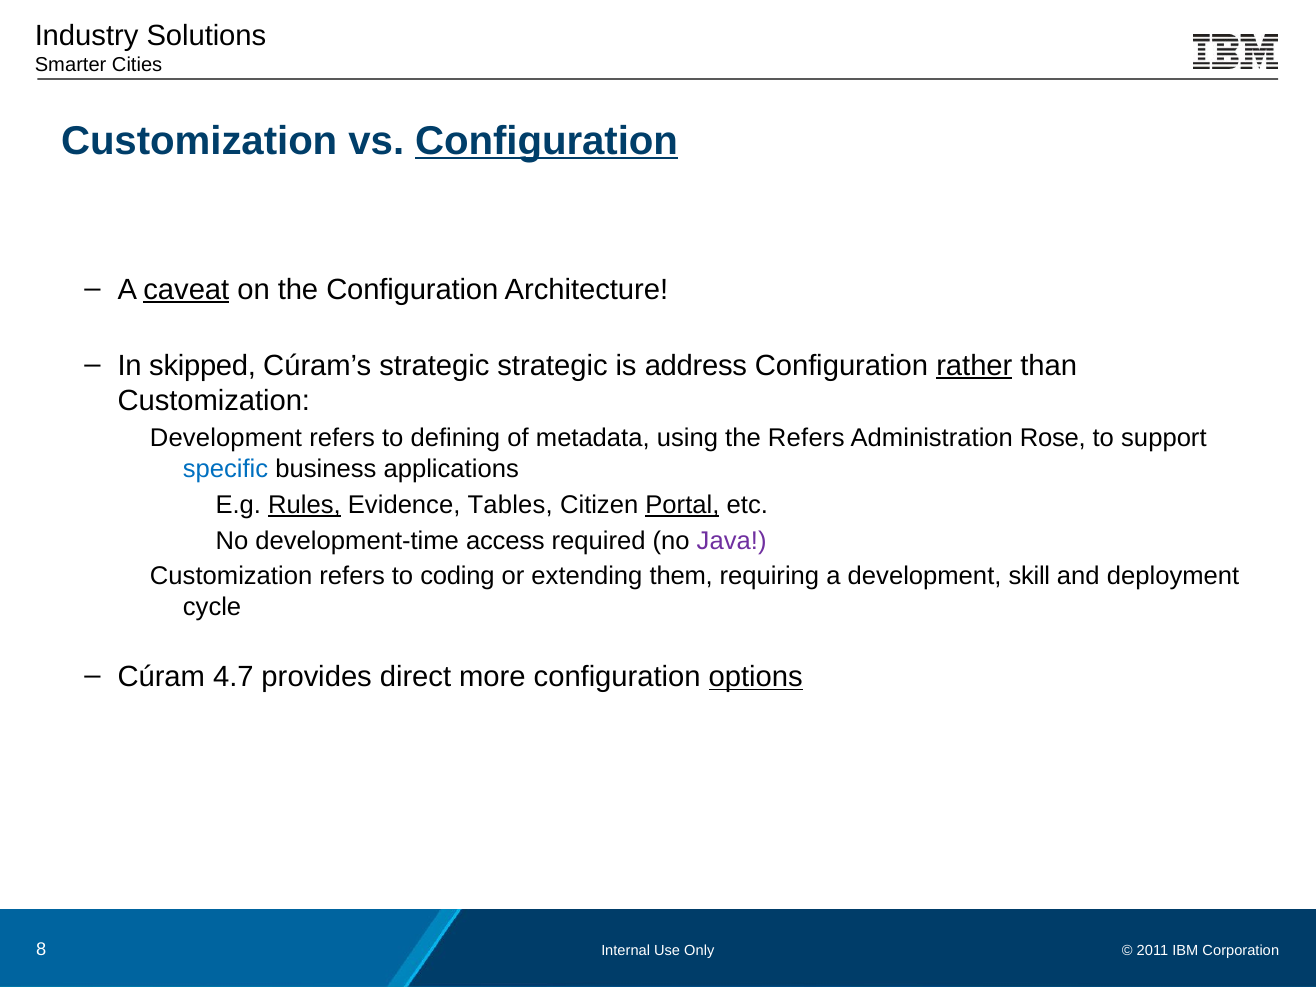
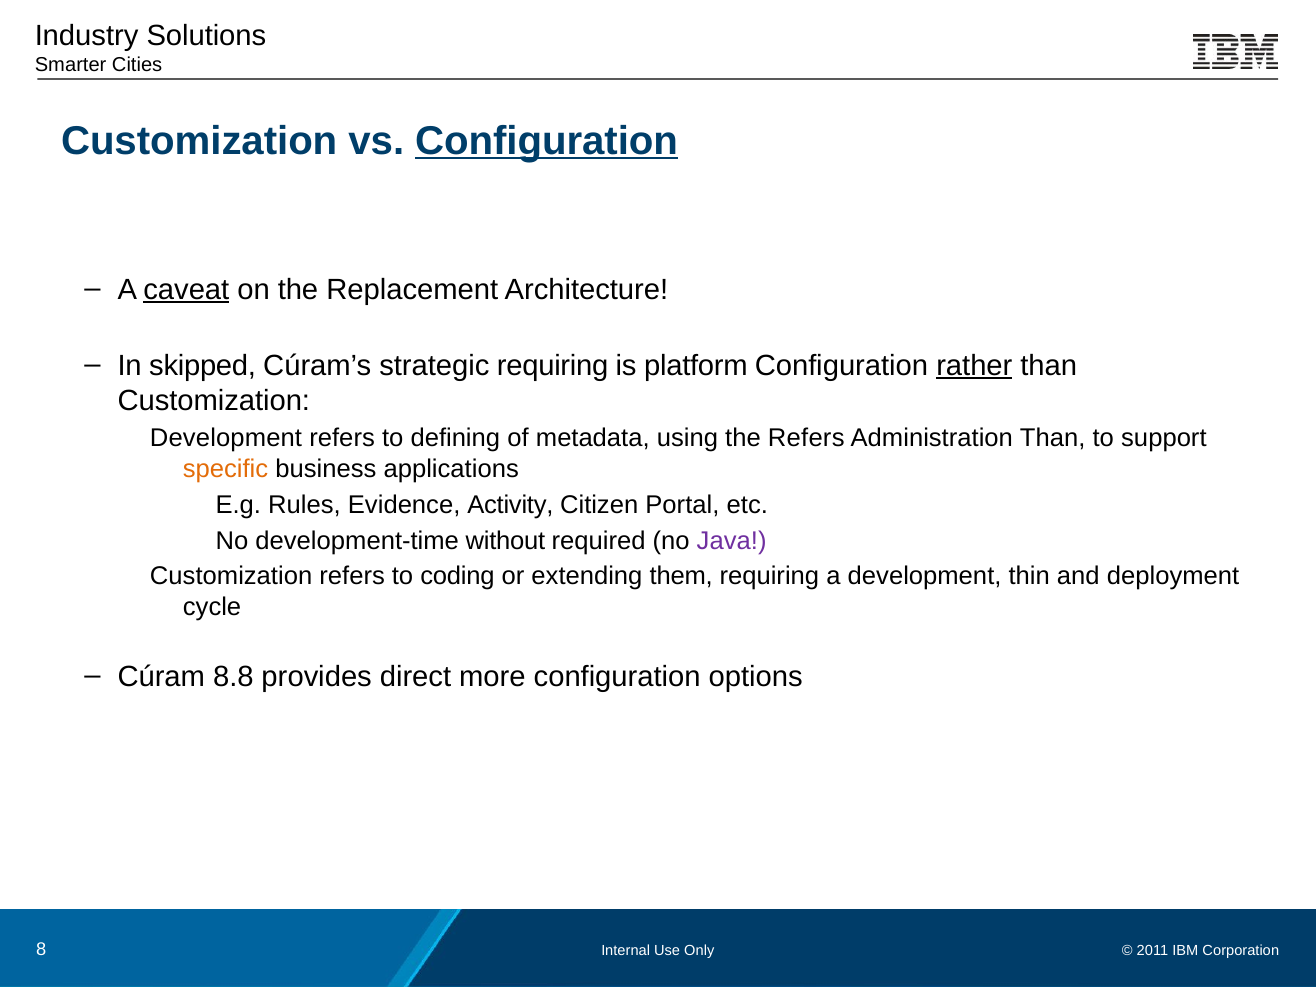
the Configuration: Configuration -> Replacement
strategic strategic: strategic -> requiring
address: address -> platform
Administration Rose: Rose -> Than
specific colour: blue -> orange
Rules underline: present -> none
Tables: Tables -> Activity
Portal underline: present -> none
access: access -> without
skill: skill -> thin
4.7: 4.7 -> 8.8
options underline: present -> none
